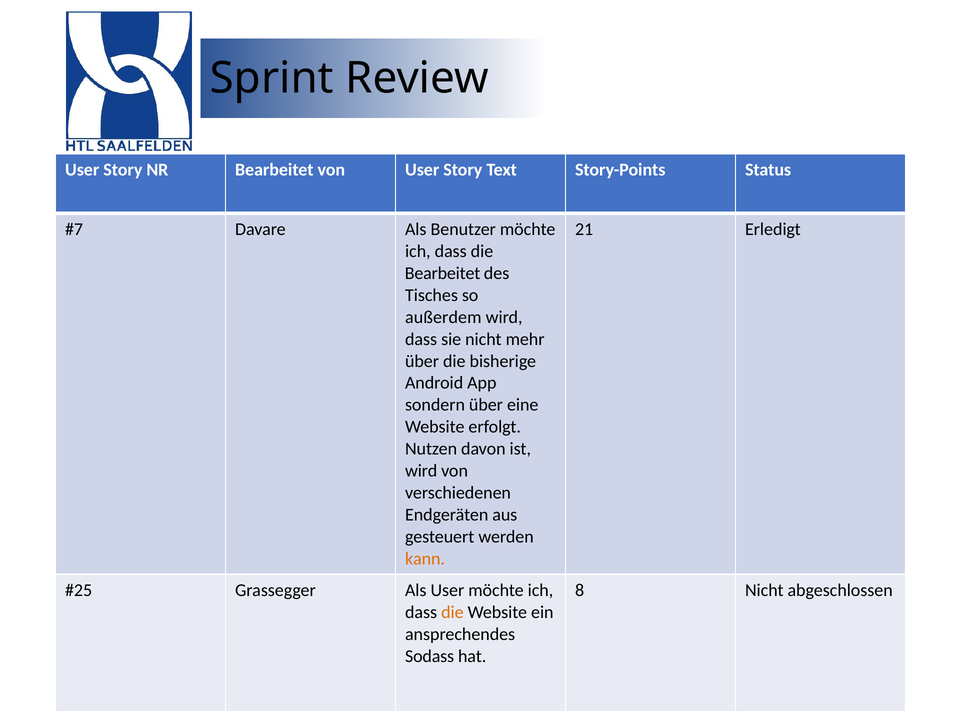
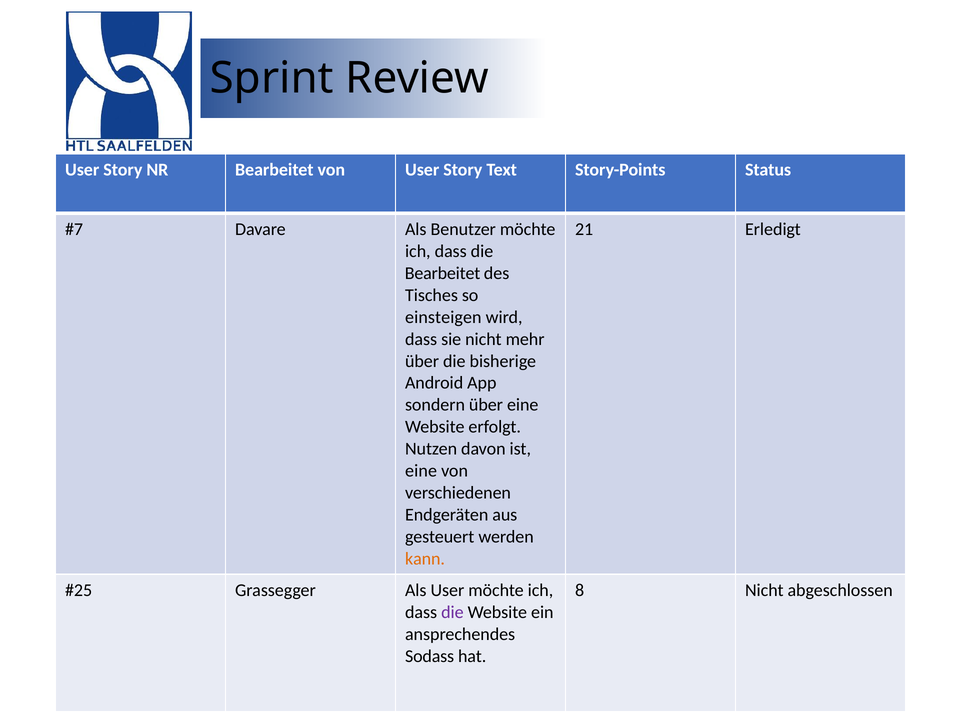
außerdem: außerdem -> einsteigen
wird at (421, 471): wird -> eine
die at (452, 612) colour: orange -> purple
